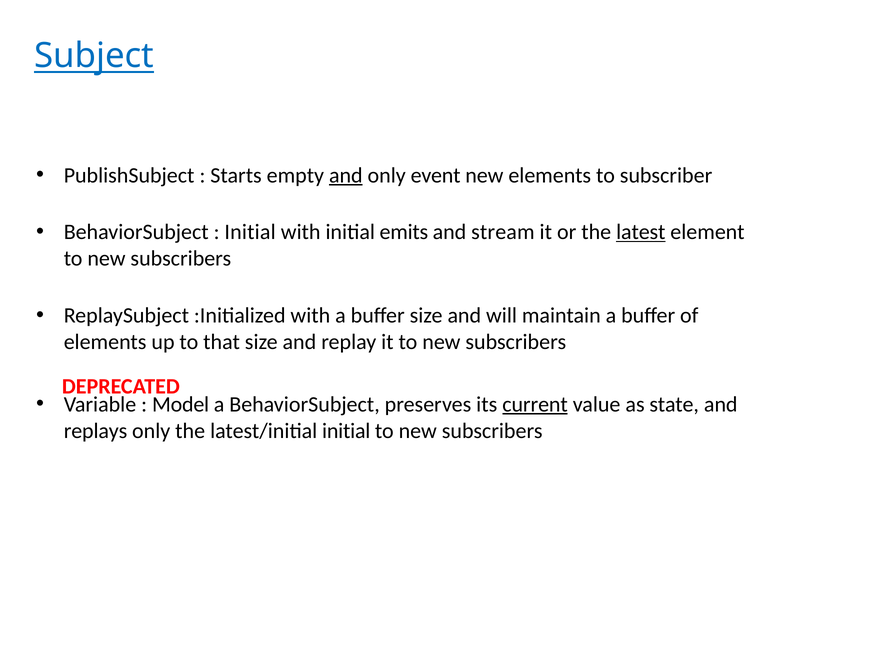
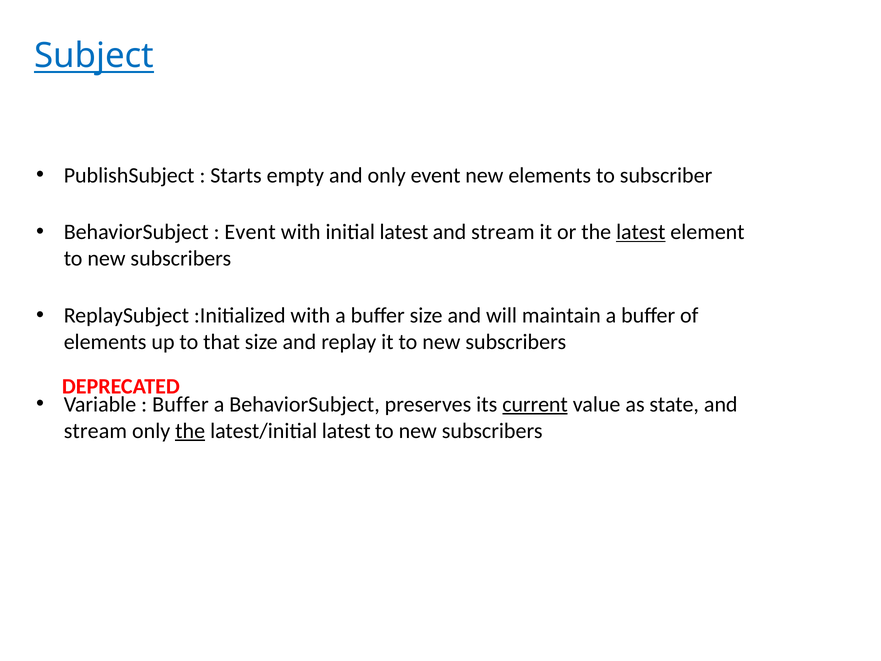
and at (346, 175) underline: present -> none
Initial at (250, 232): Initial -> Event
initial emits: emits -> latest
Model at (181, 404): Model -> Buffer
replays at (95, 431): replays -> stream
the at (190, 431) underline: none -> present
latest/initial initial: initial -> latest
